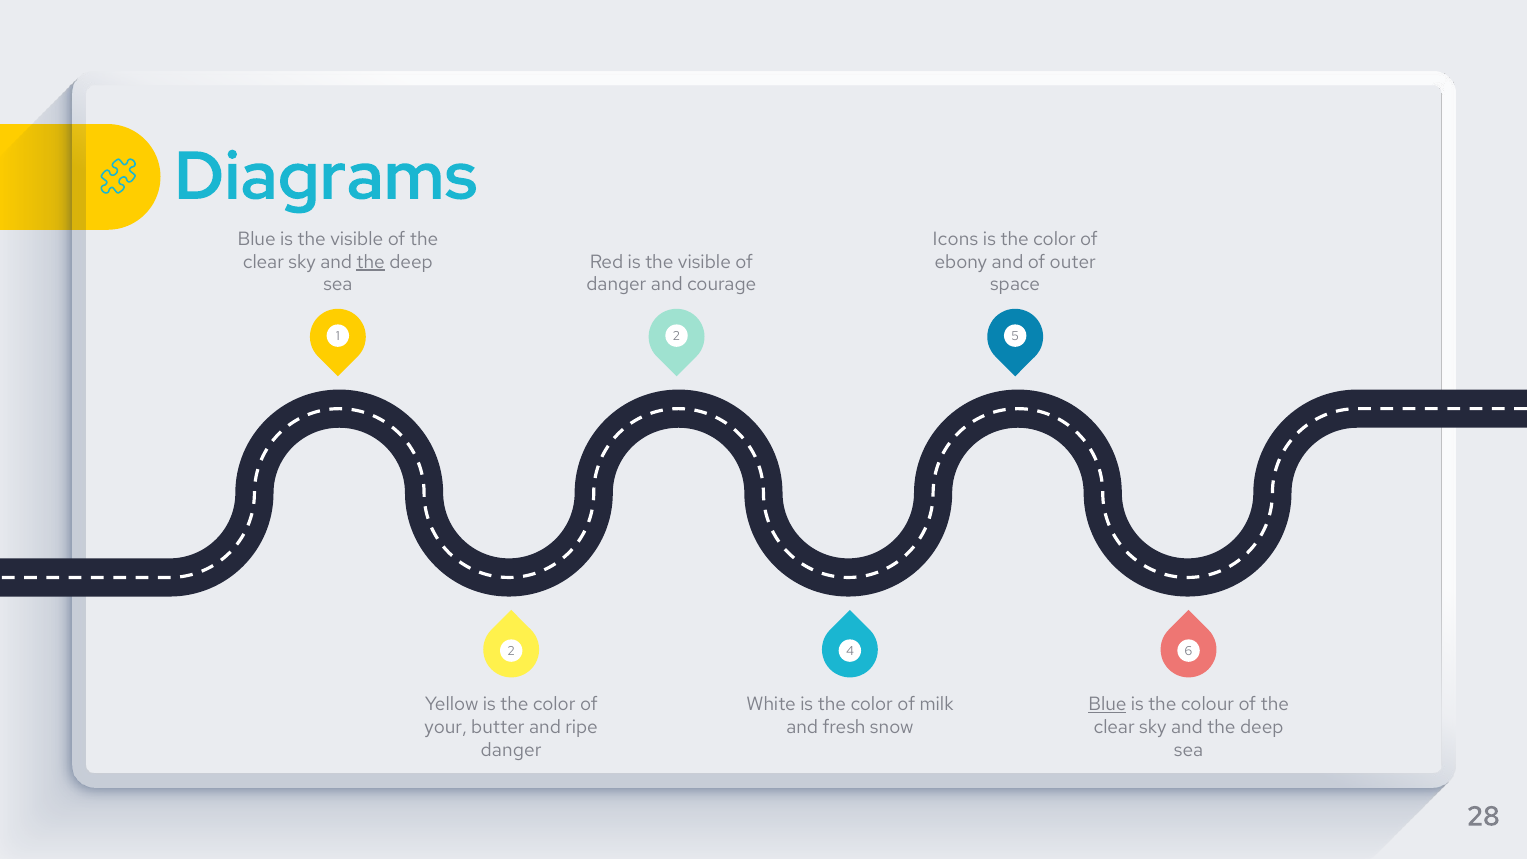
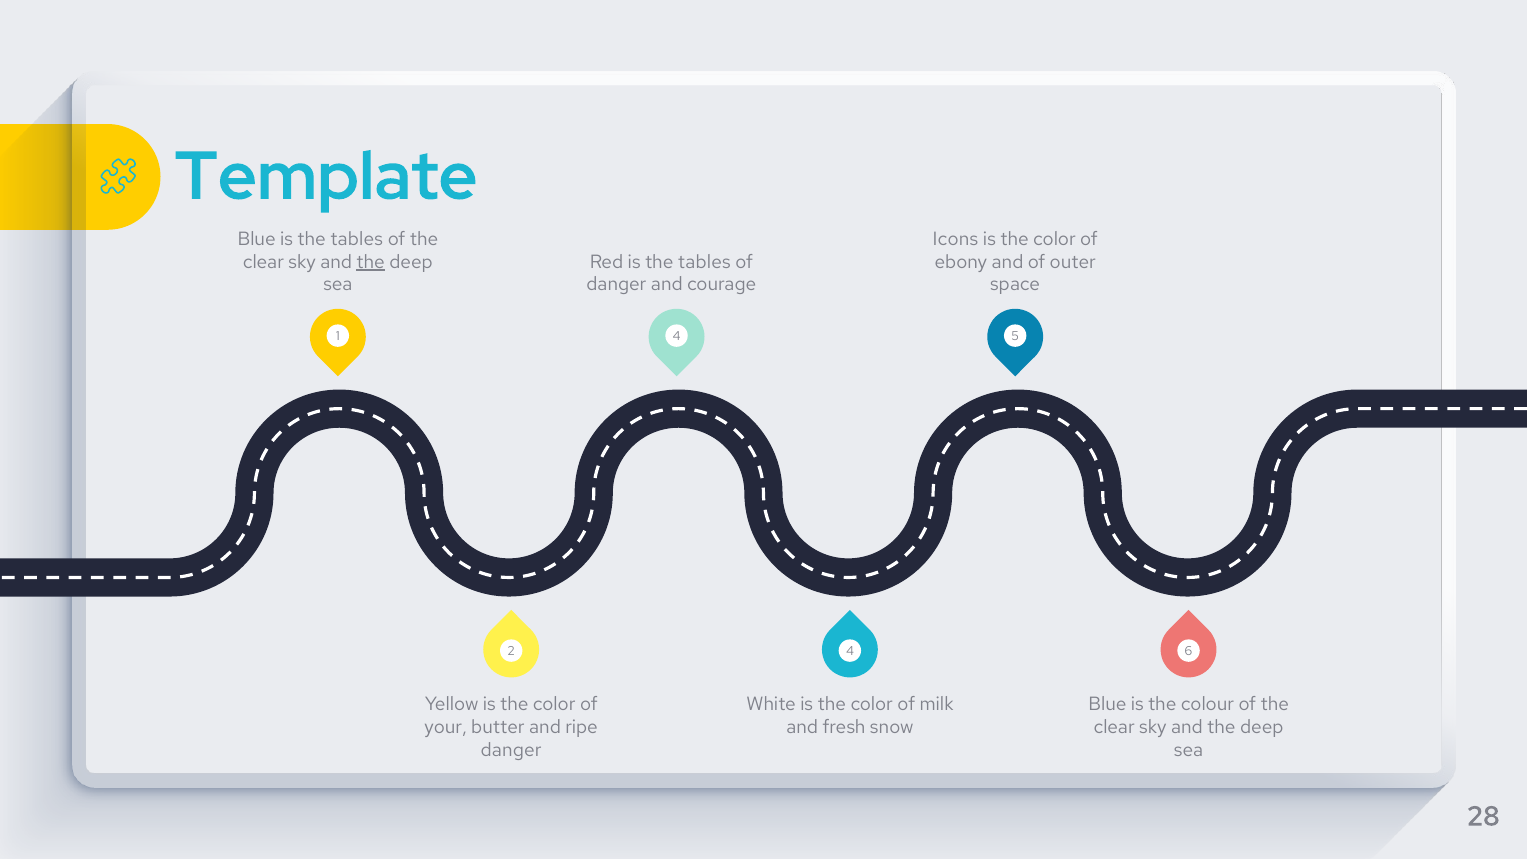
Diagrams: Diagrams -> Template
Blue is the visible: visible -> tables
Red is the visible: visible -> tables
1 2: 2 -> 4
Blue at (1107, 704) underline: present -> none
